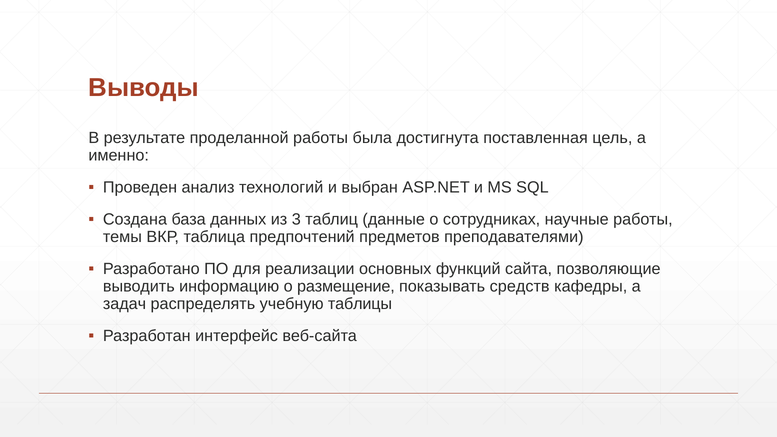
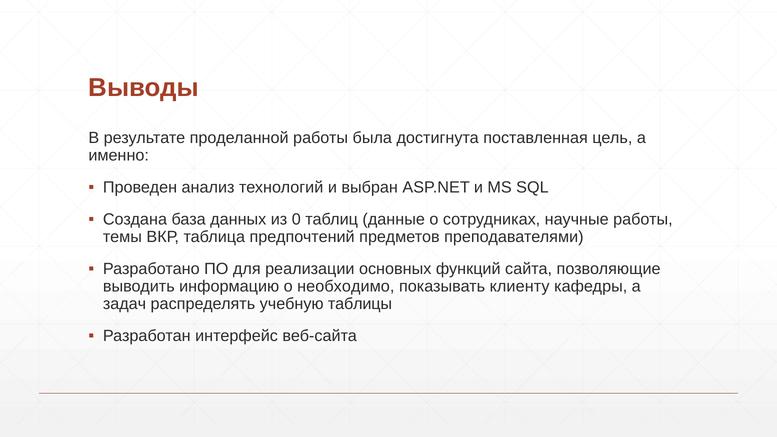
3: 3 -> 0
размещение: размещение -> необходимо
средств: средств -> клиенту
